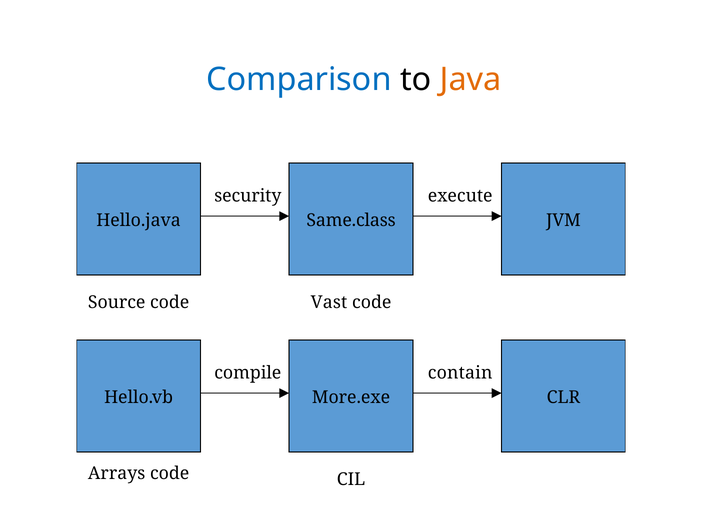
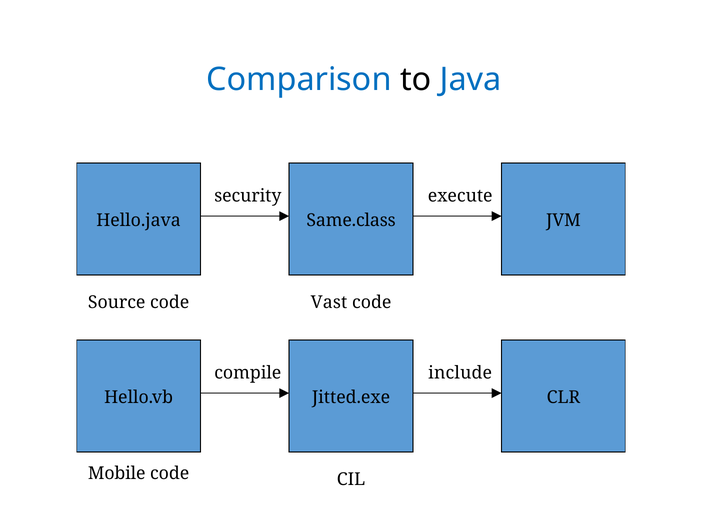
Java colour: orange -> blue
contain: contain -> include
More.exe: More.exe -> Jitted.exe
Arrays: Arrays -> Mobile
